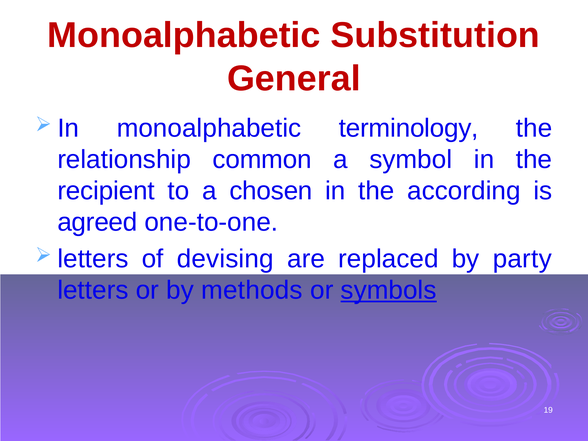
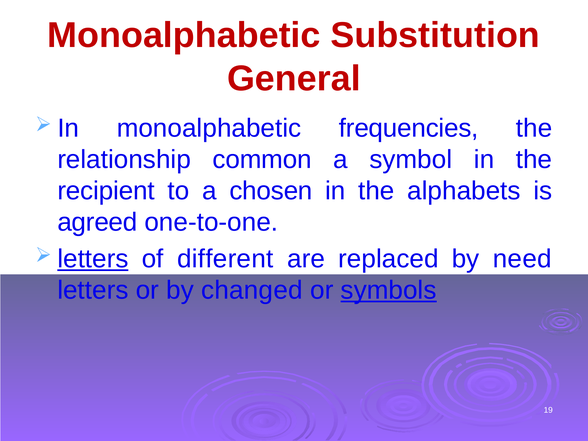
terminology: terminology -> frequencies
according: according -> alphabets
letters at (93, 259) underline: none -> present
devising: devising -> different
party: party -> need
methods: methods -> changed
